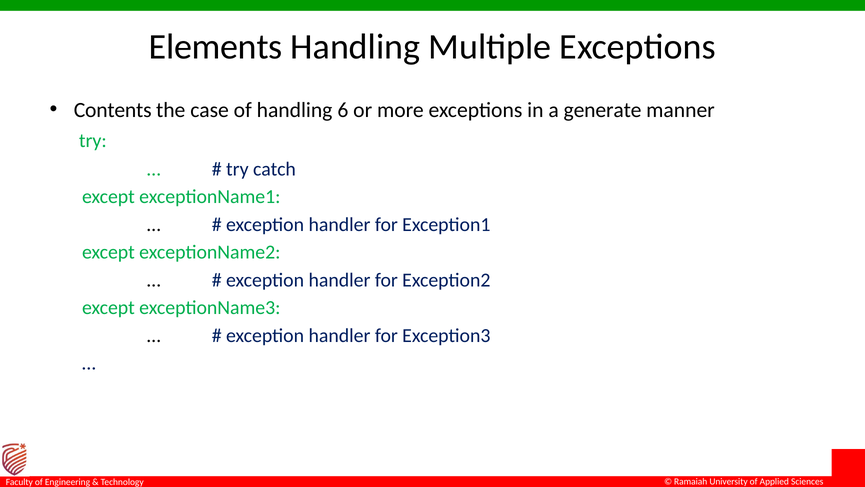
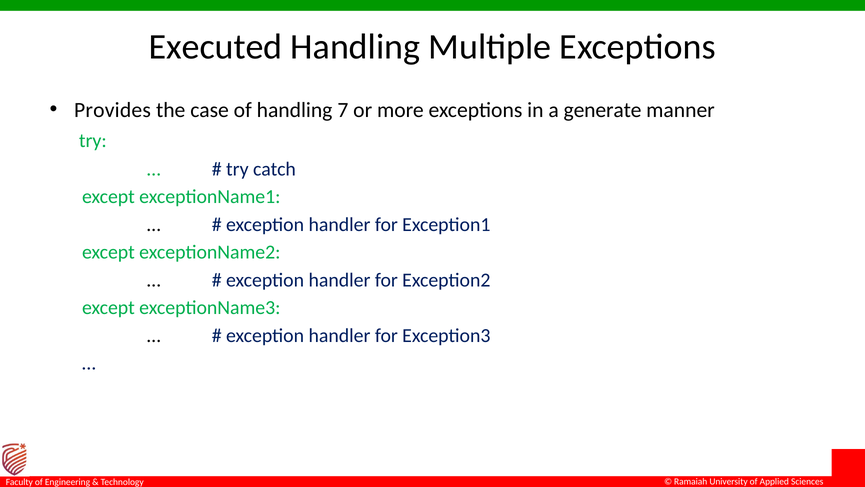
Elements: Elements -> Executed
Contents: Contents -> Provides
6: 6 -> 7
